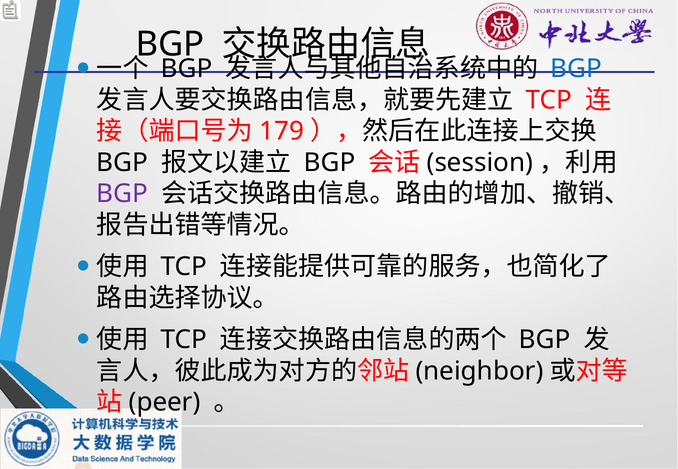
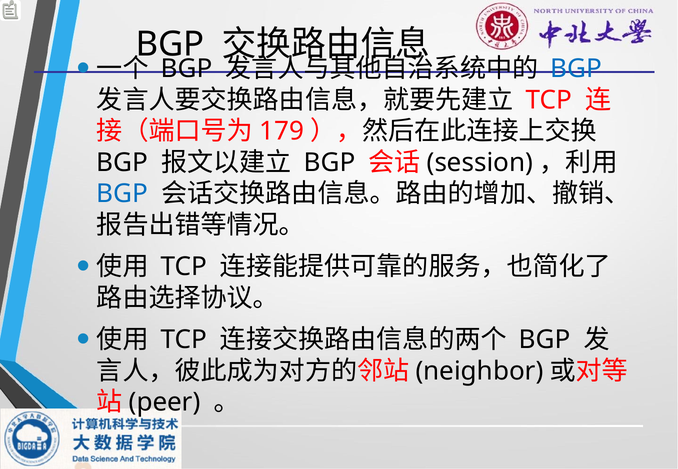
BGP at (122, 194) colour: purple -> blue
